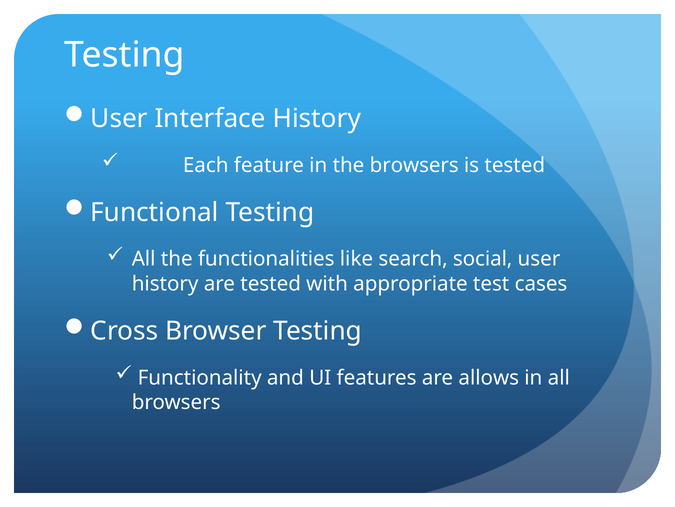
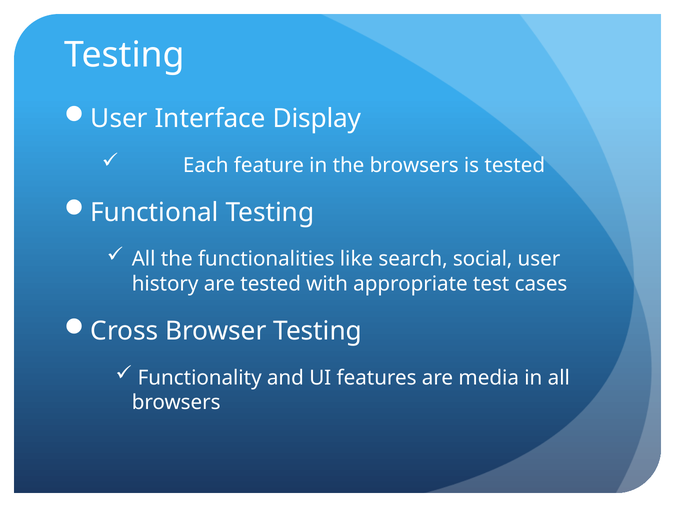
Interface History: History -> Display
allows: allows -> media
